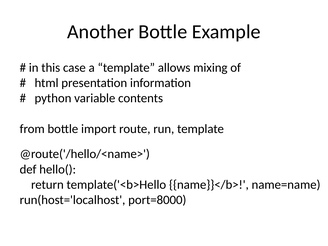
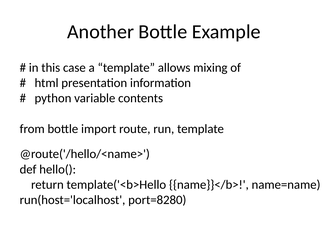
port=8000: port=8000 -> port=8280
